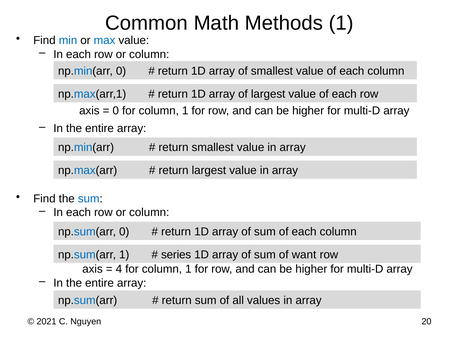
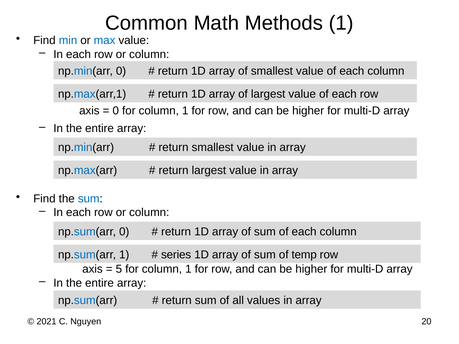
want: want -> temp
4: 4 -> 5
